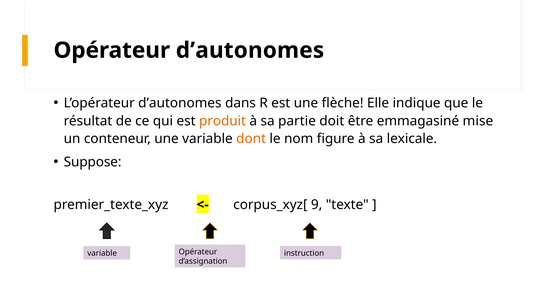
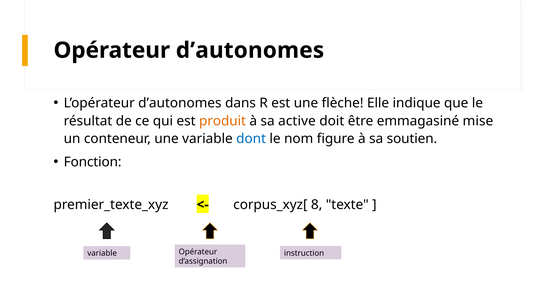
partie: partie -> active
dont colour: orange -> blue
lexicale: lexicale -> soutien
Suppose: Suppose -> Fonction
9: 9 -> 8
